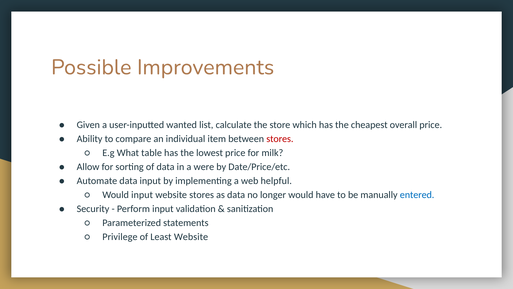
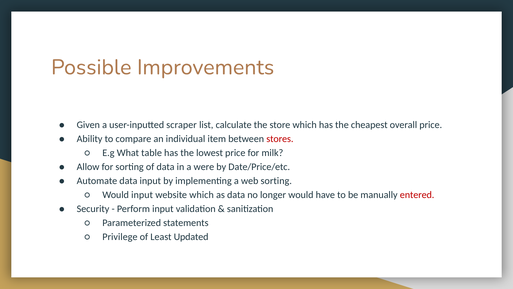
wanted: wanted -> scraper
web helpful: helpful -> sorting
website stores: stores -> which
entered colour: blue -> red
Least Website: Website -> Updated
